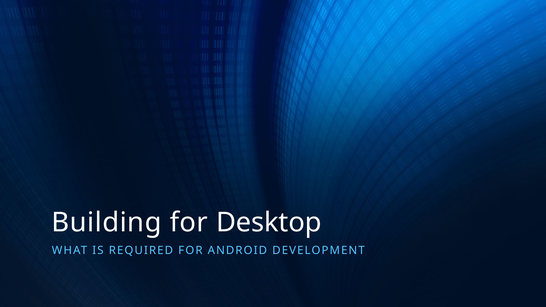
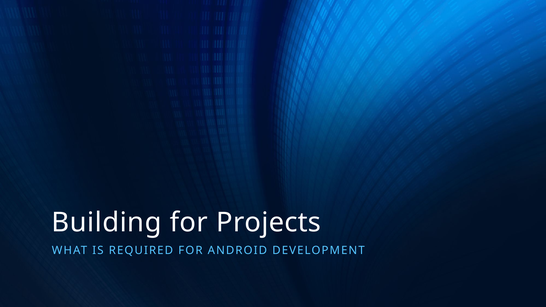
Desktop: Desktop -> Projects
